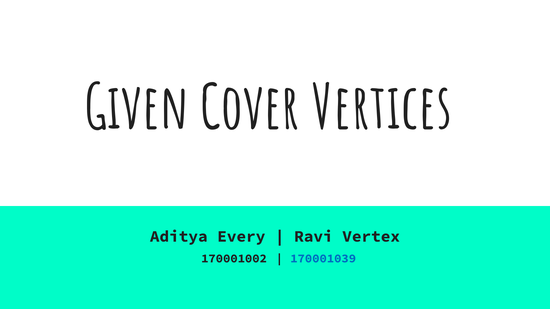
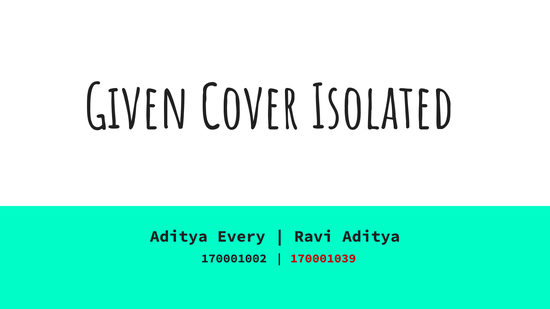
Vertices: Vertices -> Isolated
Ravi Vertex: Vertex -> Aditya
170001039 colour: blue -> red
